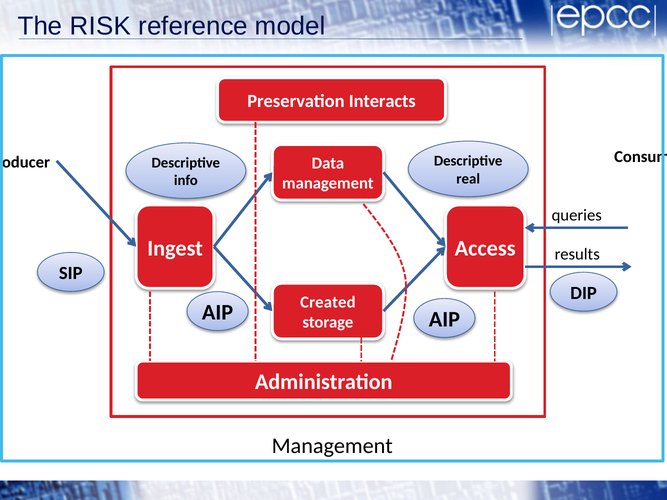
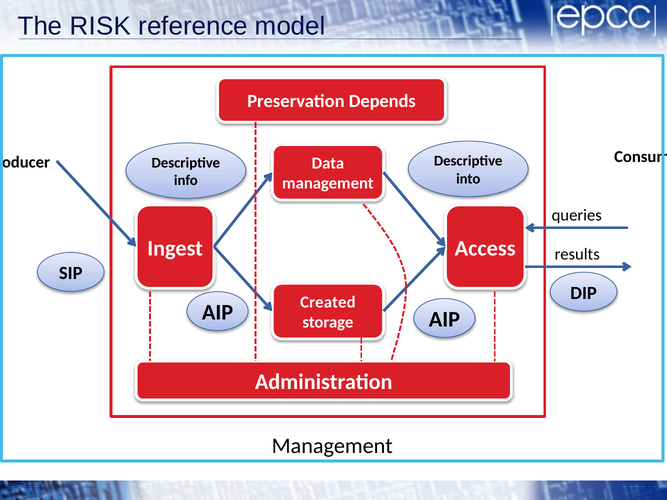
Interacts: Interacts -> Depends
real: real -> into
